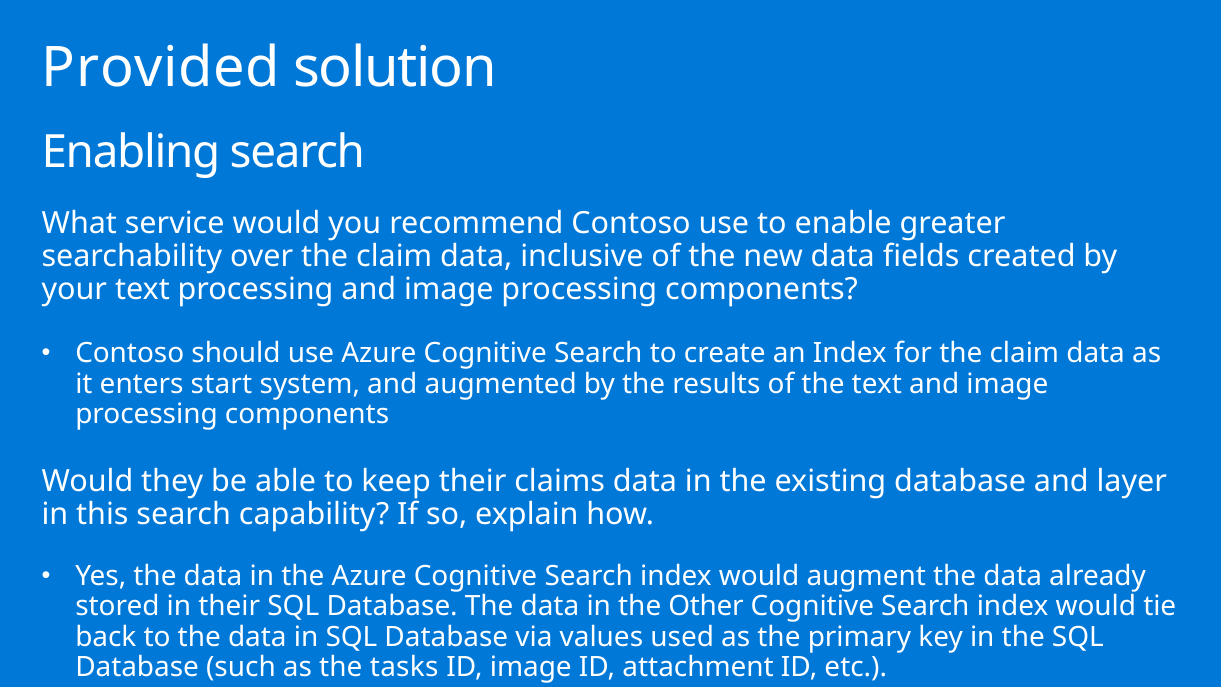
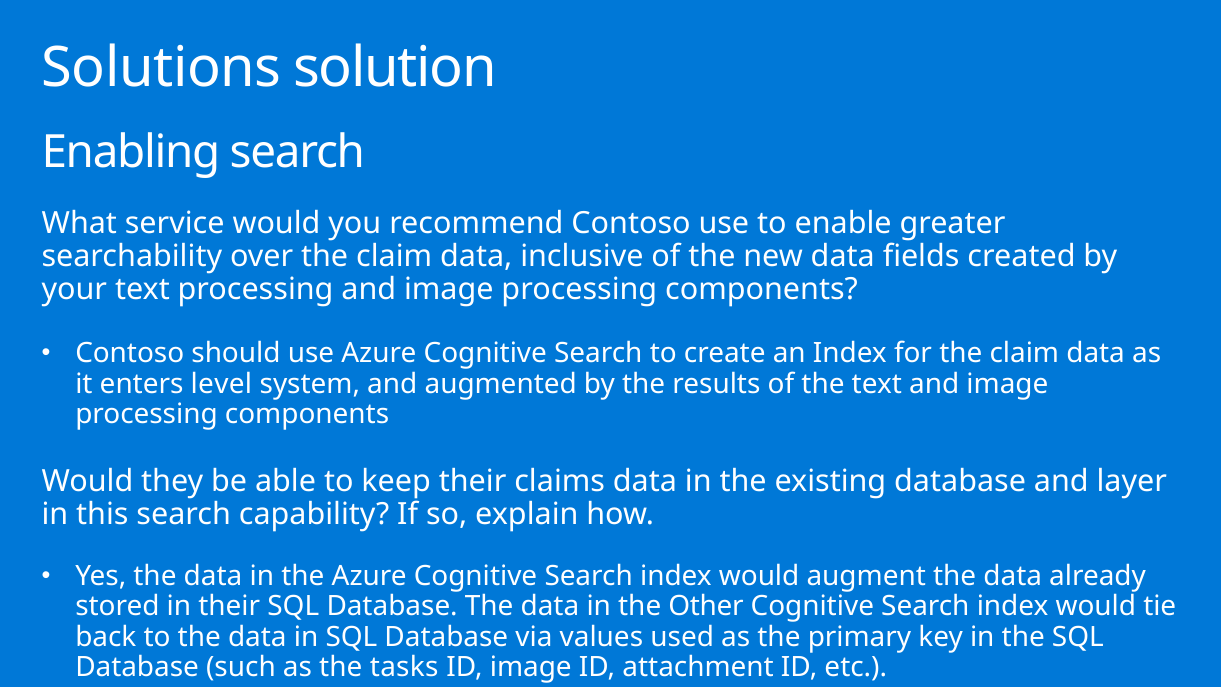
Provided: Provided -> Solutions
start: start -> level
